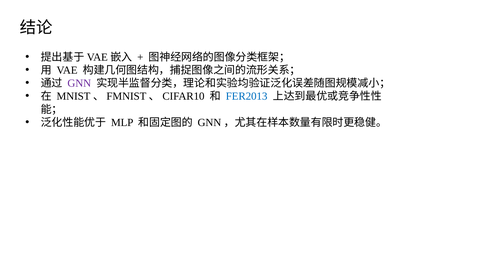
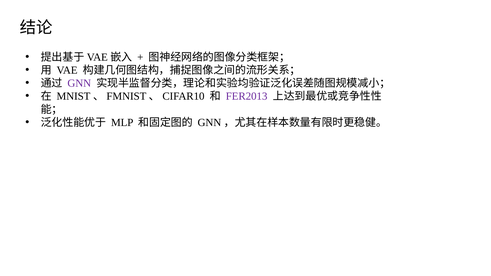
FER2013 colour: blue -> purple
